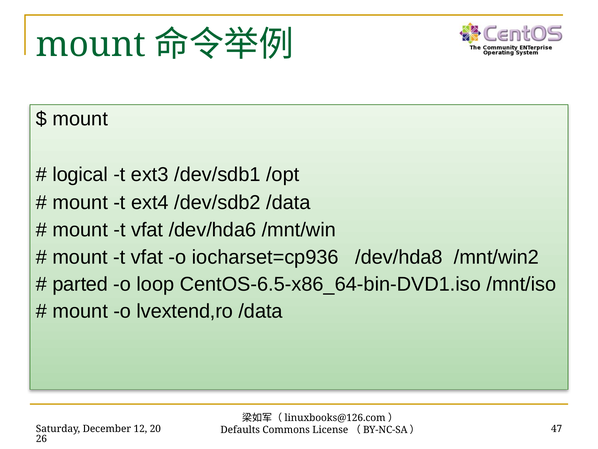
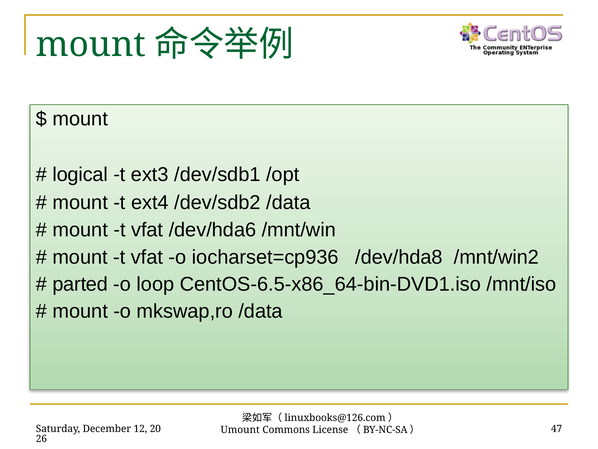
lvextend,ro: lvextend,ro -> mkswap,ro
Defaults: Defaults -> Umount
